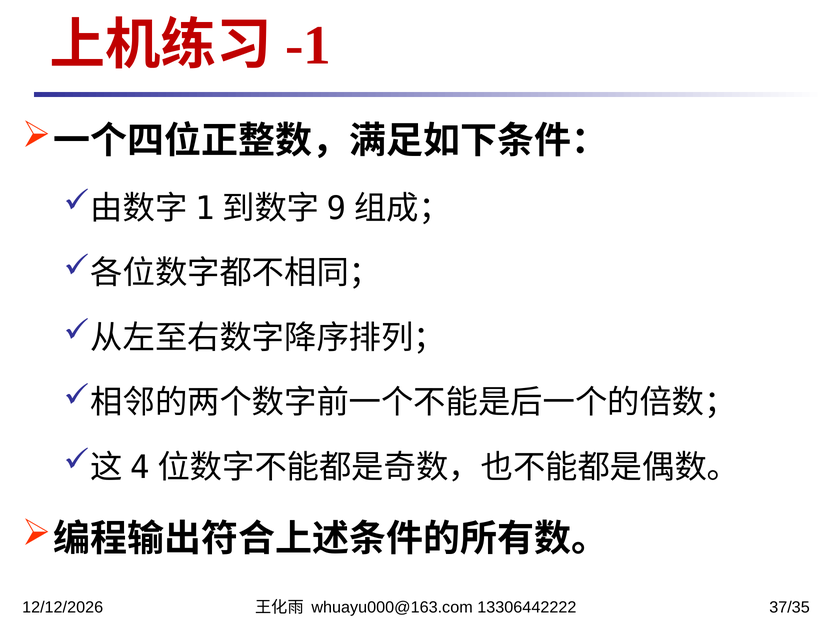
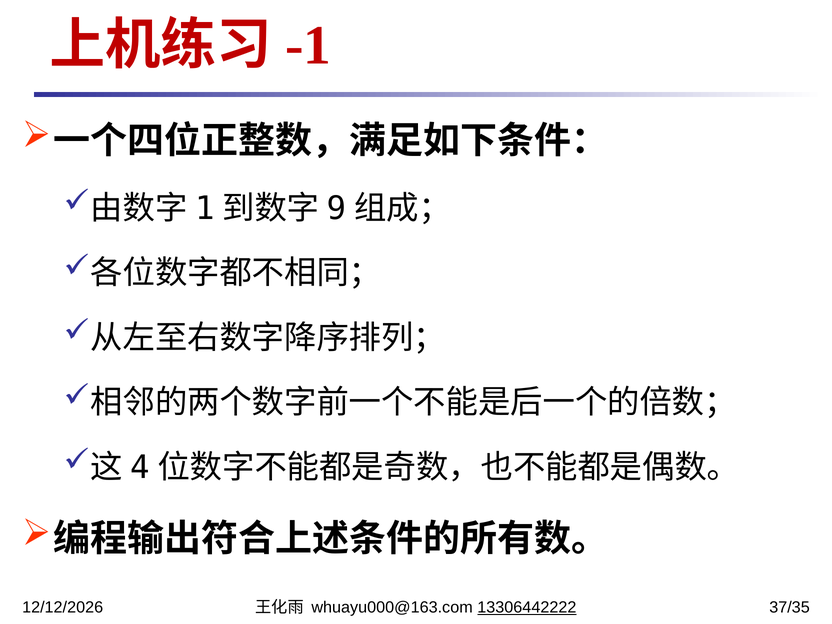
13306442222 underline: none -> present
